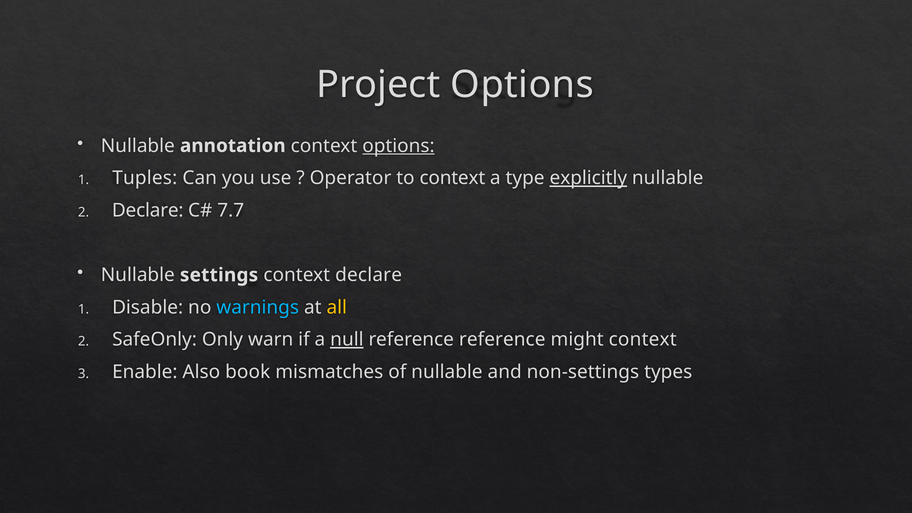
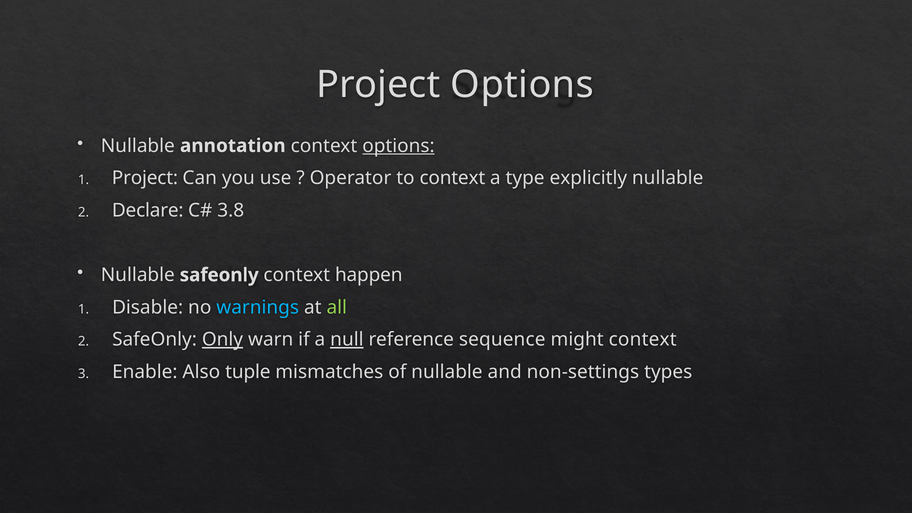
Tuples at (145, 178): Tuples -> Project
explicitly underline: present -> none
7.7: 7.7 -> 3.8
Nullable settings: settings -> safeonly
context declare: declare -> happen
all colour: yellow -> light green
Only underline: none -> present
reference reference: reference -> sequence
book: book -> tuple
